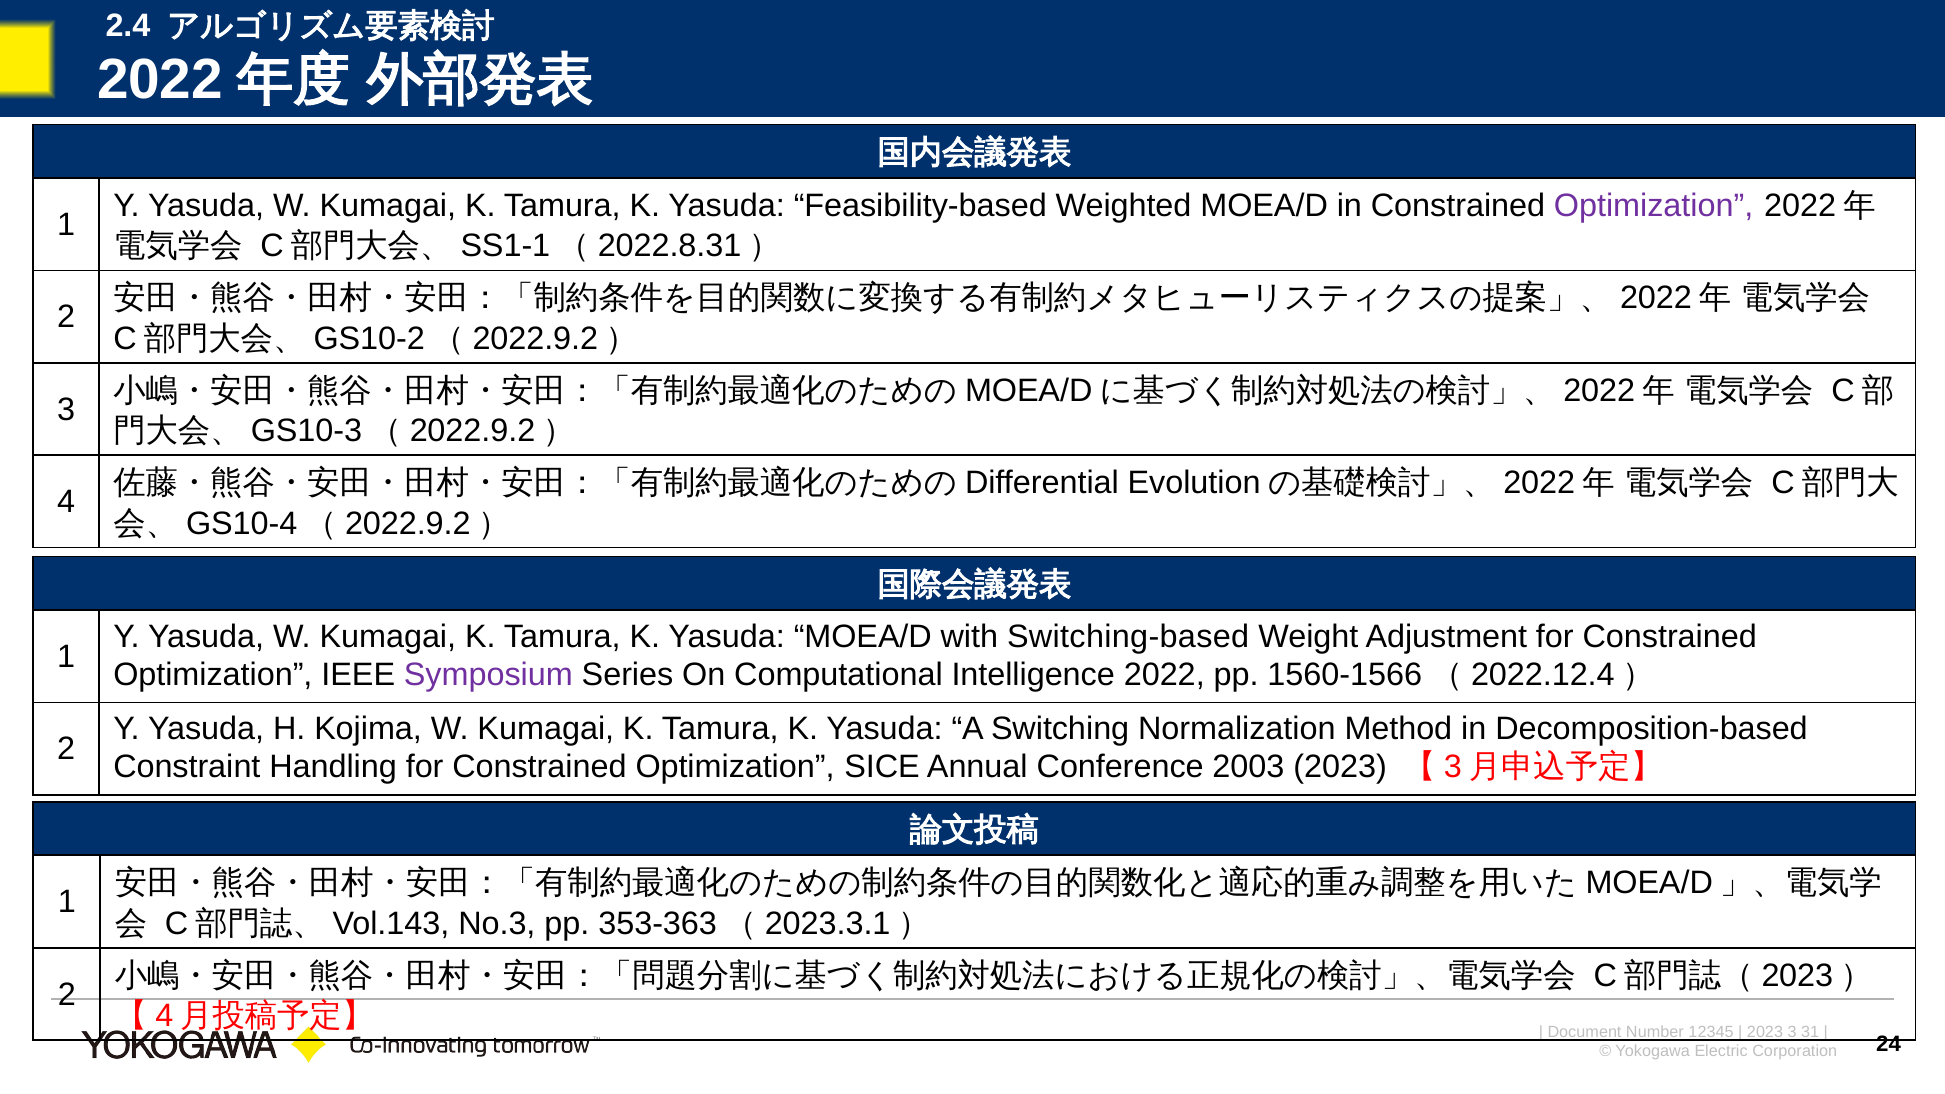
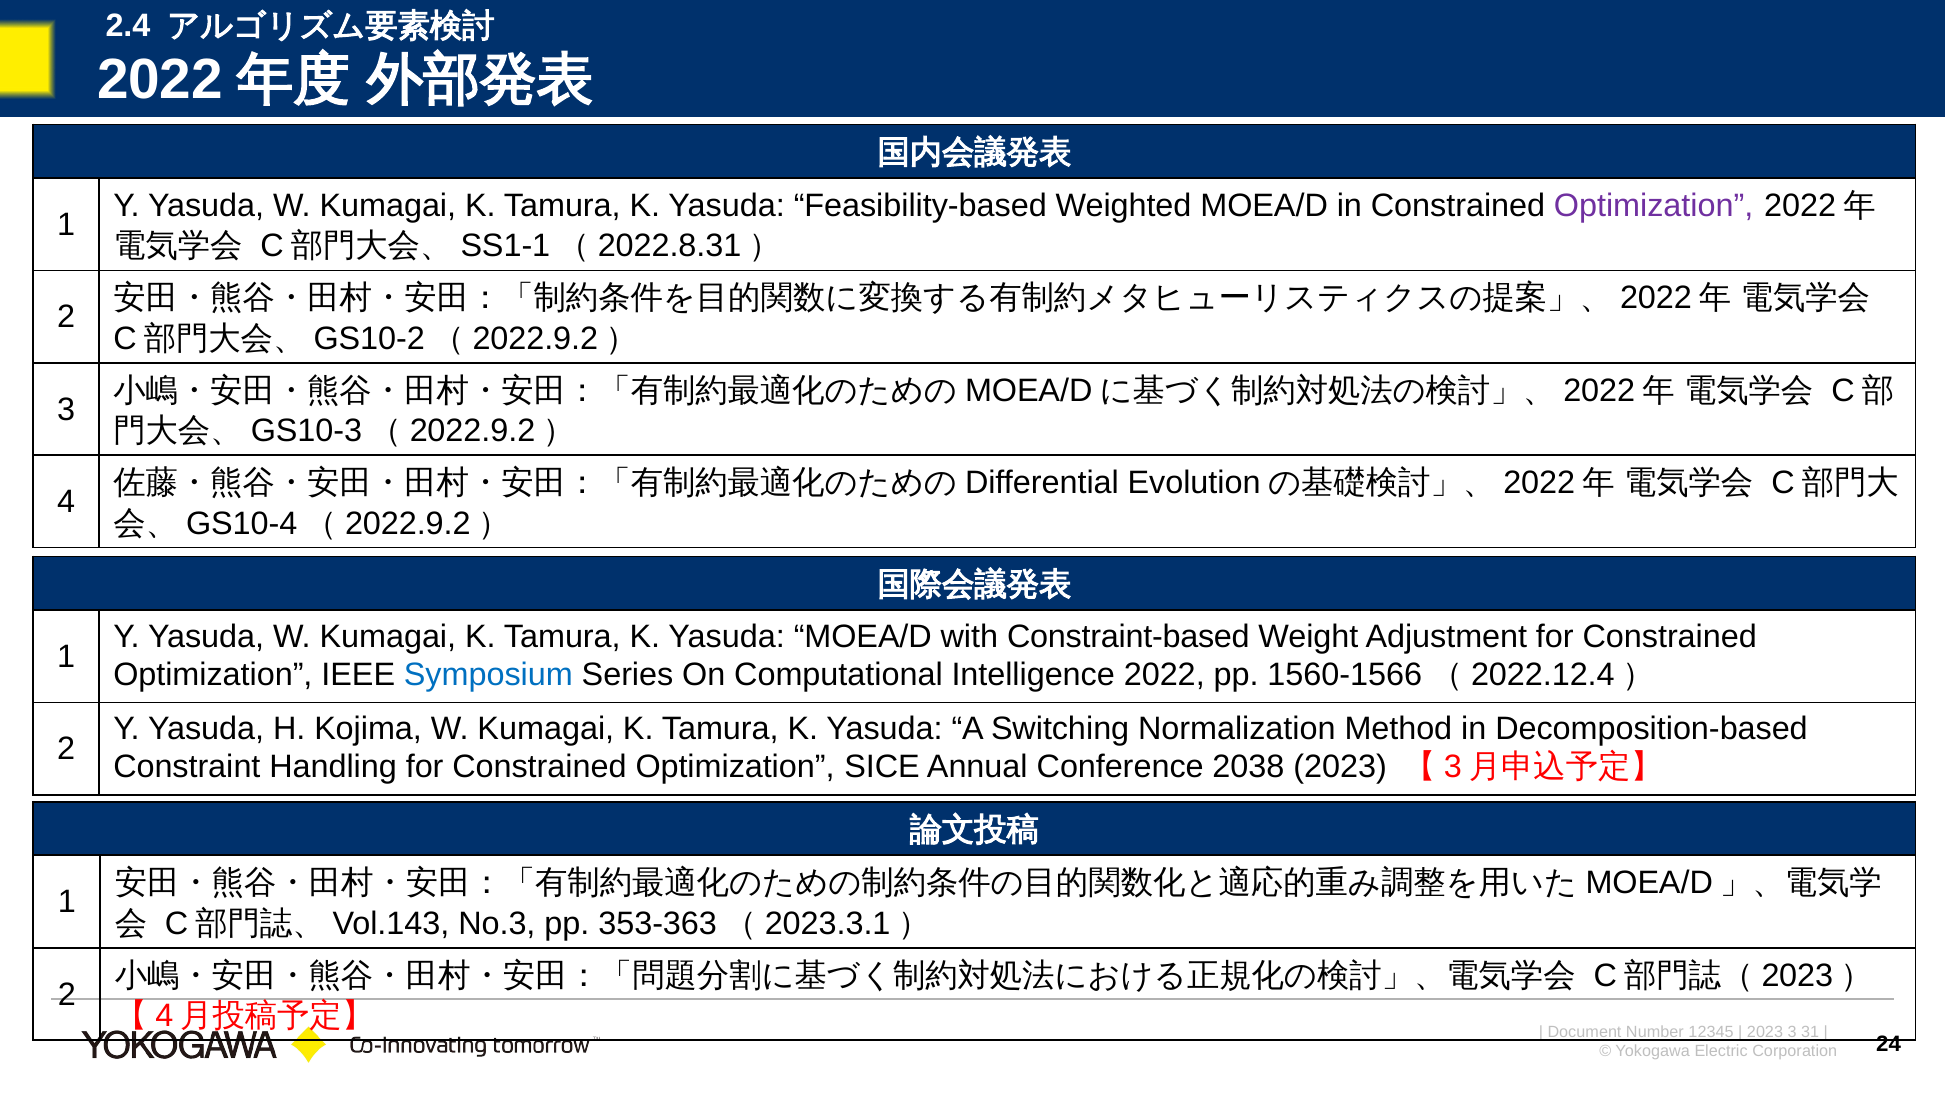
Switching-based: Switching-based -> Constraint-based
Symposium colour: purple -> blue
2003: 2003 -> 2038
